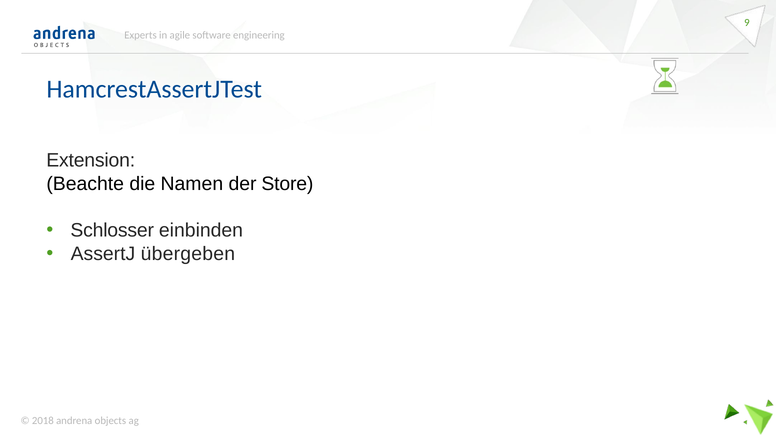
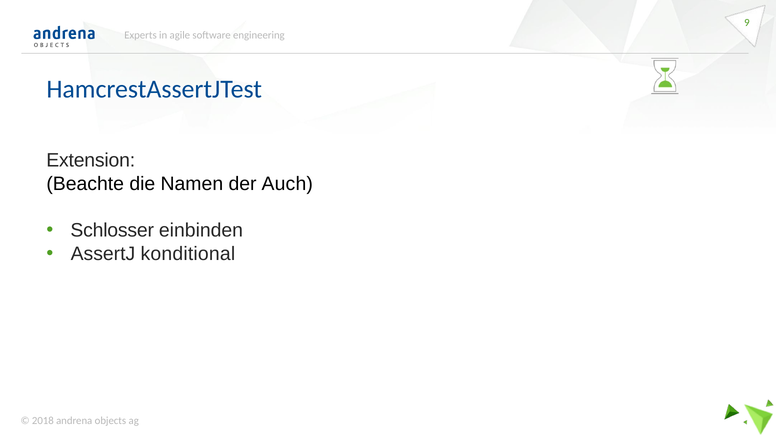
Store: Store -> Auch
übergeben: übergeben -> konditional
